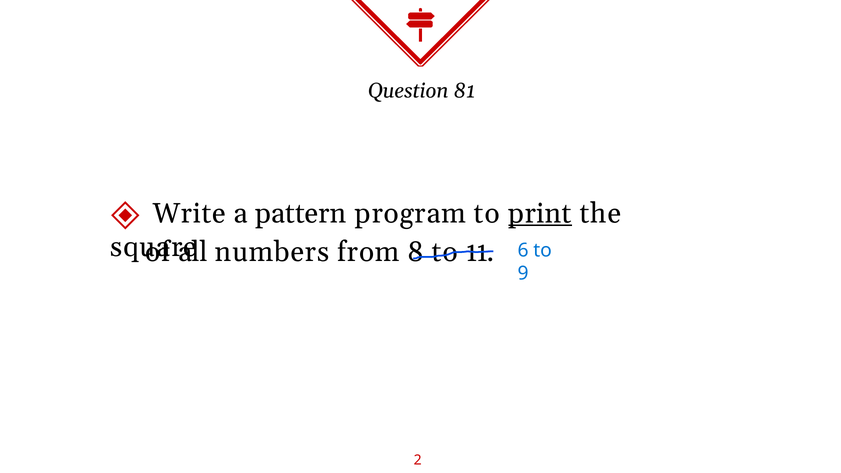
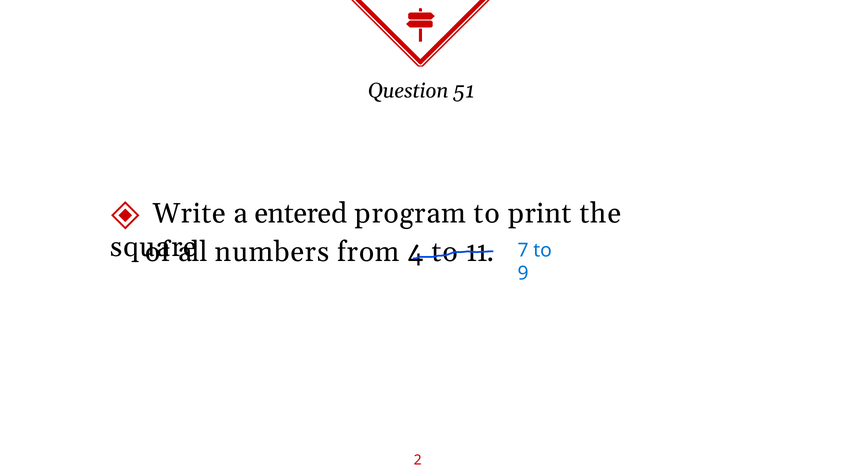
81: 81 -> 51
pattern: pattern -> entered
print underline: present -> none
8: 8 -> 4
6: 6 -> 7
